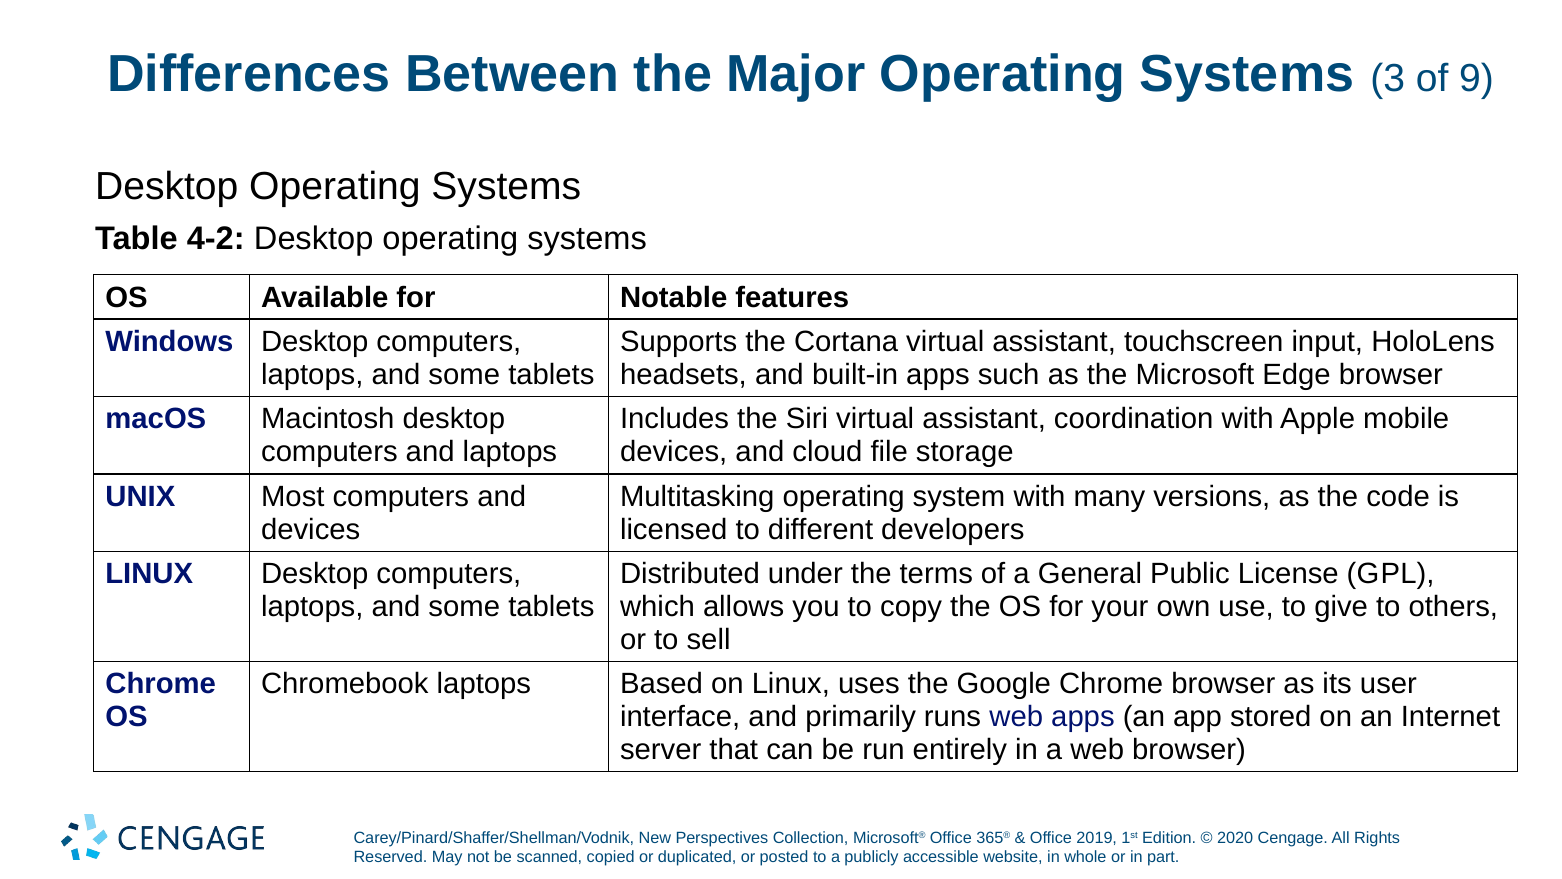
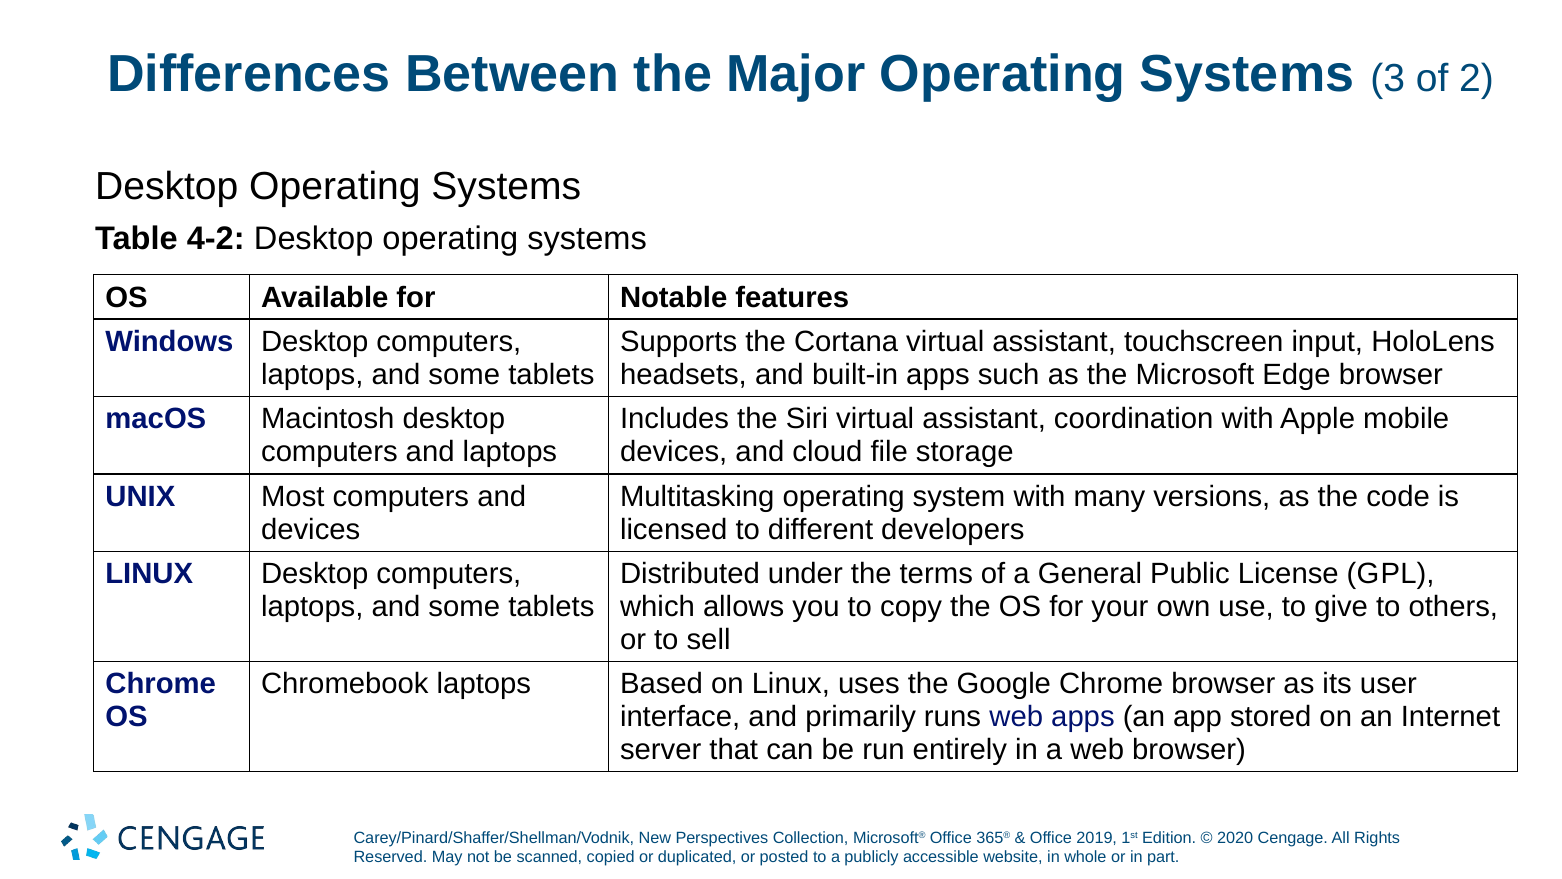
9: 9 -> 2
